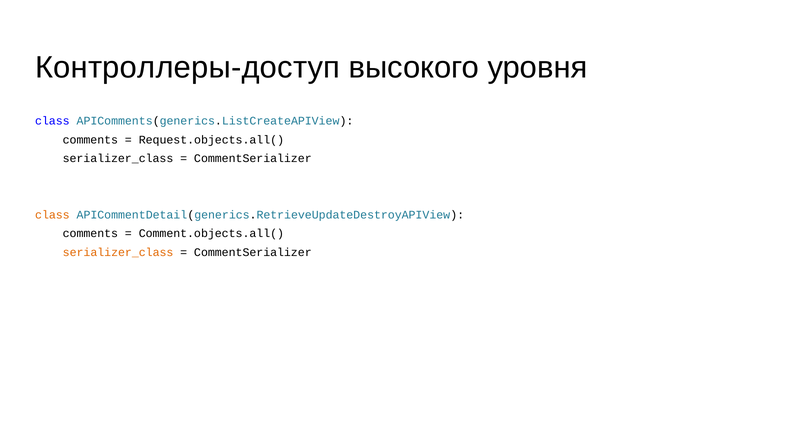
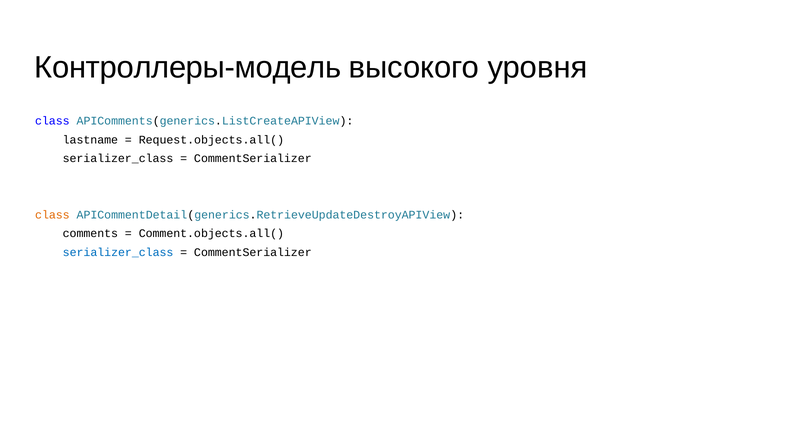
Контроллеры-доступ: Контроллеры-доступ -> Контроллеры-модель
comments at (90, 140): comments -> lastname
serializer_class at (118, 252) colour: orange -> blue
